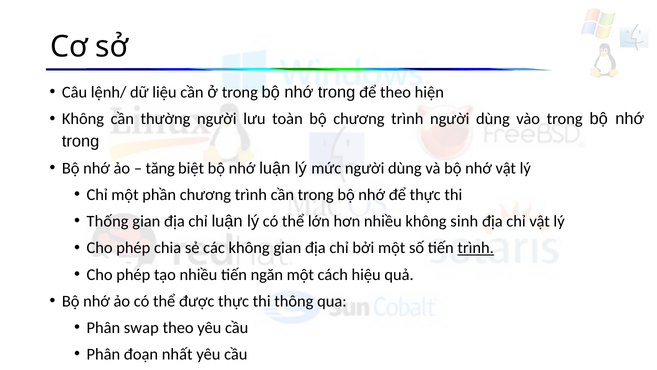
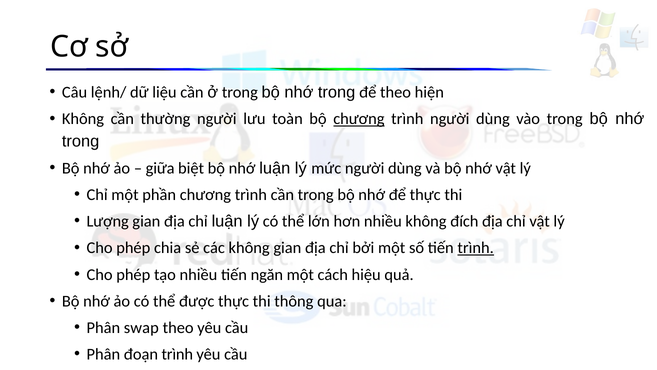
chương at (359, 119) underline: none -> present
tăng: tăng -> giữa
Thống: Thống -> Lượng
sinh: sinh -> đích
đoạn nhất: nhất -> trình
